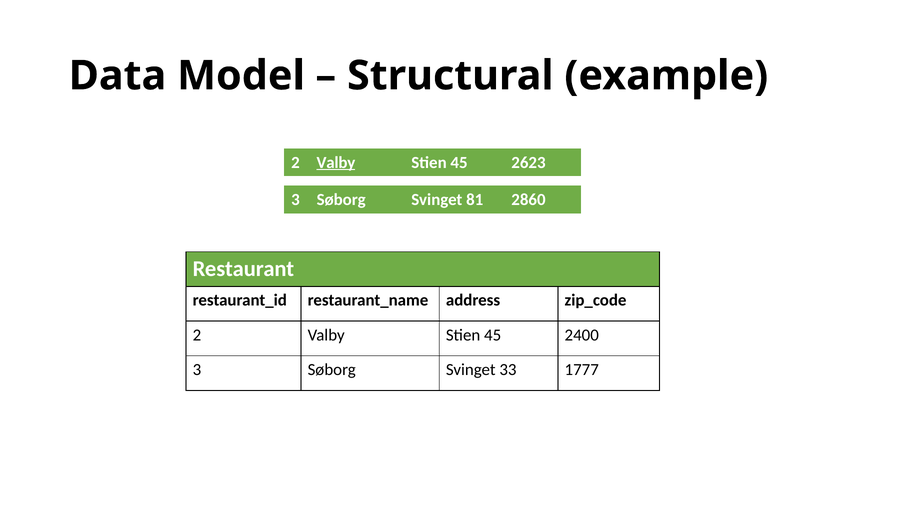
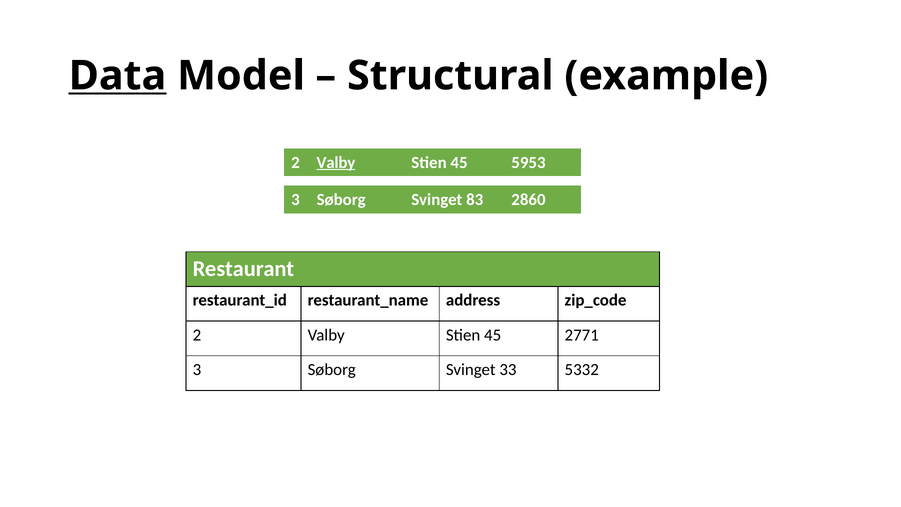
Data underline: none -> present
2623: 2623 -> 5953
81: 81 -> 83
2400: 2400 -> 2771
1777: 1777 -> 5332
